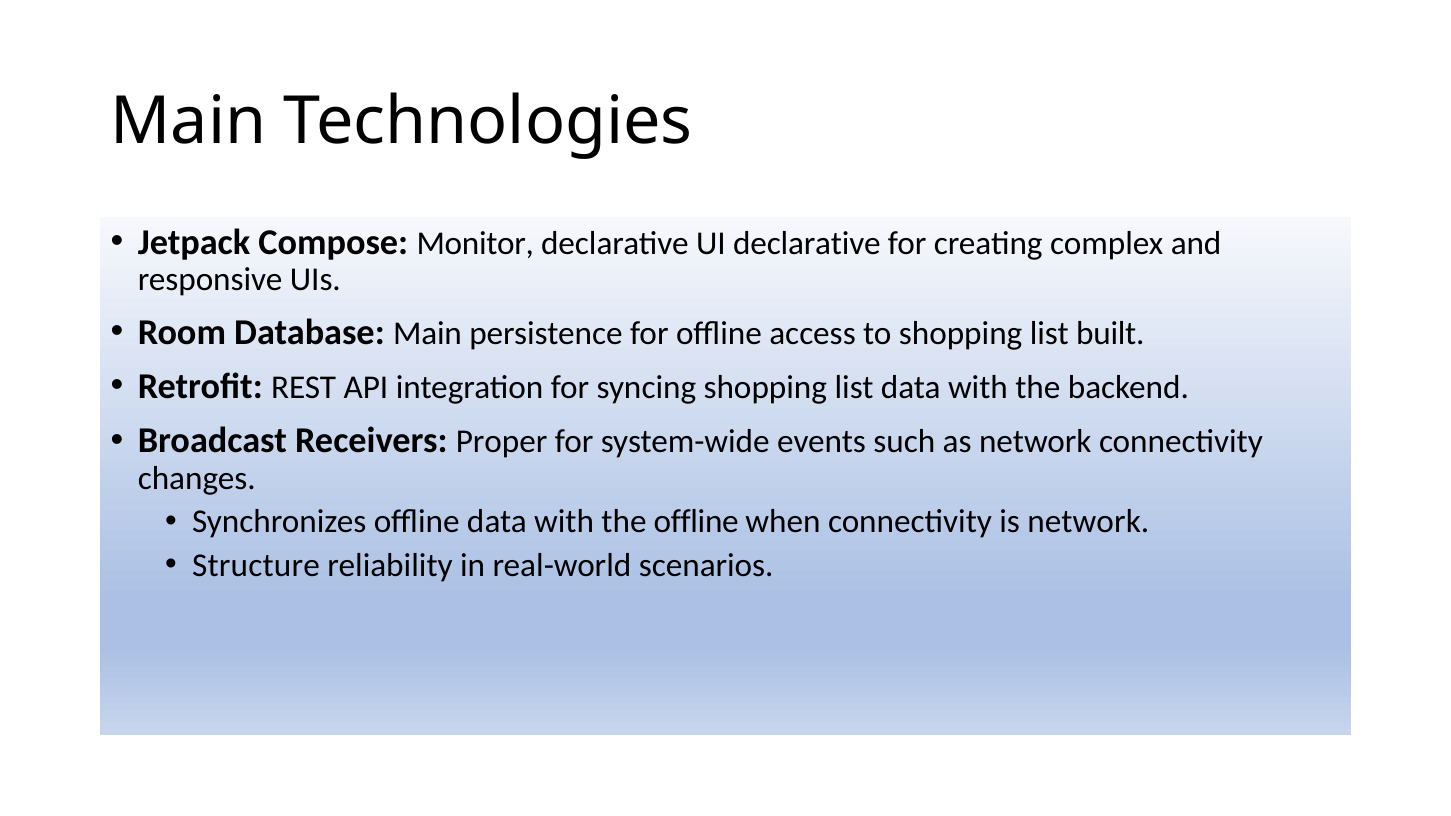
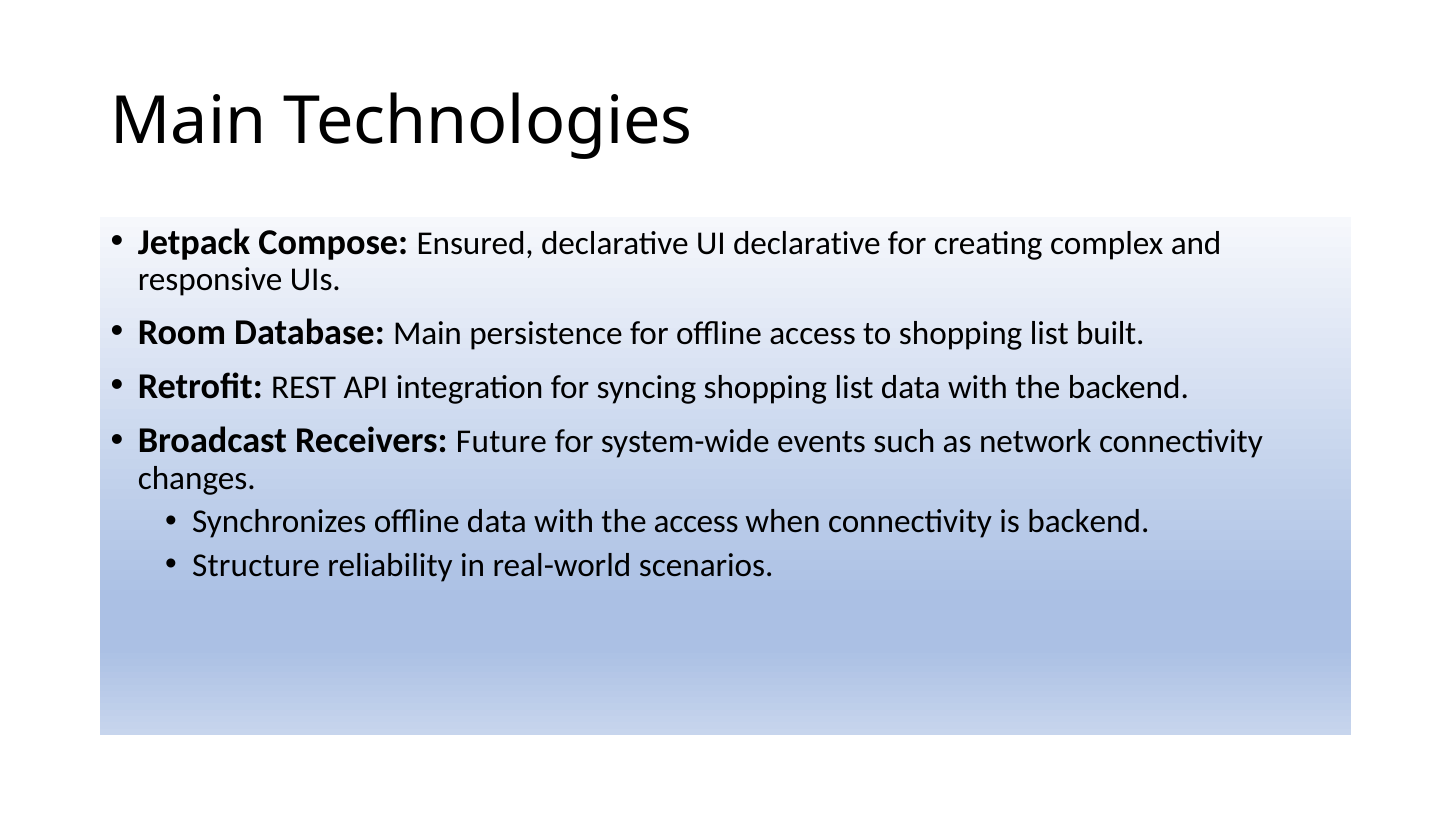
Monitor: Monitor -> Ensured
Proper: Proper -> Future
the offline: offline -> access
is network: network -> backend
